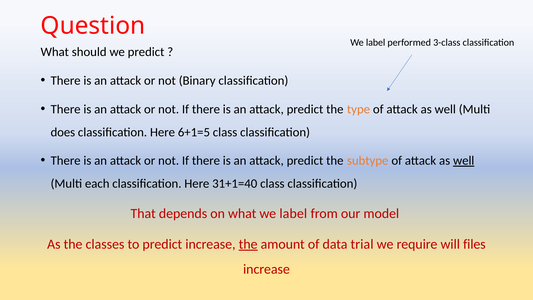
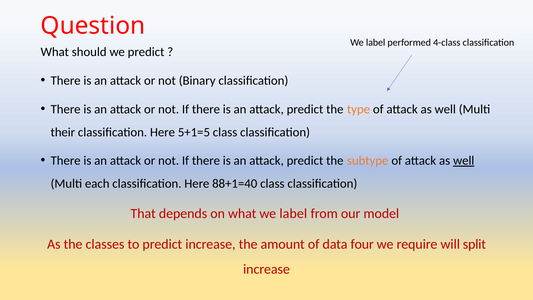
3-class: 3-class -> 4-class
does: does -> their
6+1=5: 6+1=5 -> 5+1=5
31+1=40: 31+1=40 -> 88+1=40
the at (248, 244) underline: present -> none
trial: trial -> four
files: files -> split
